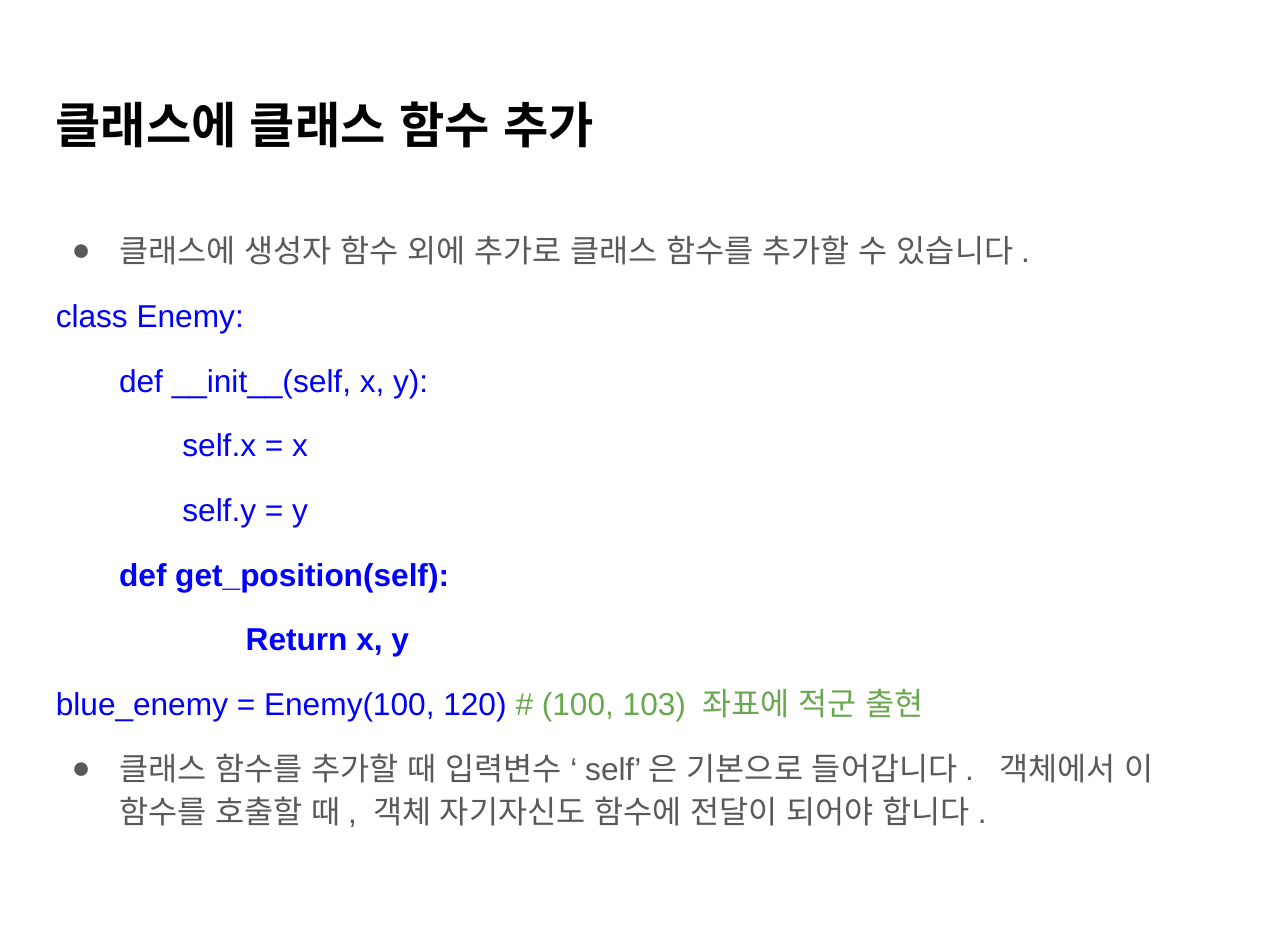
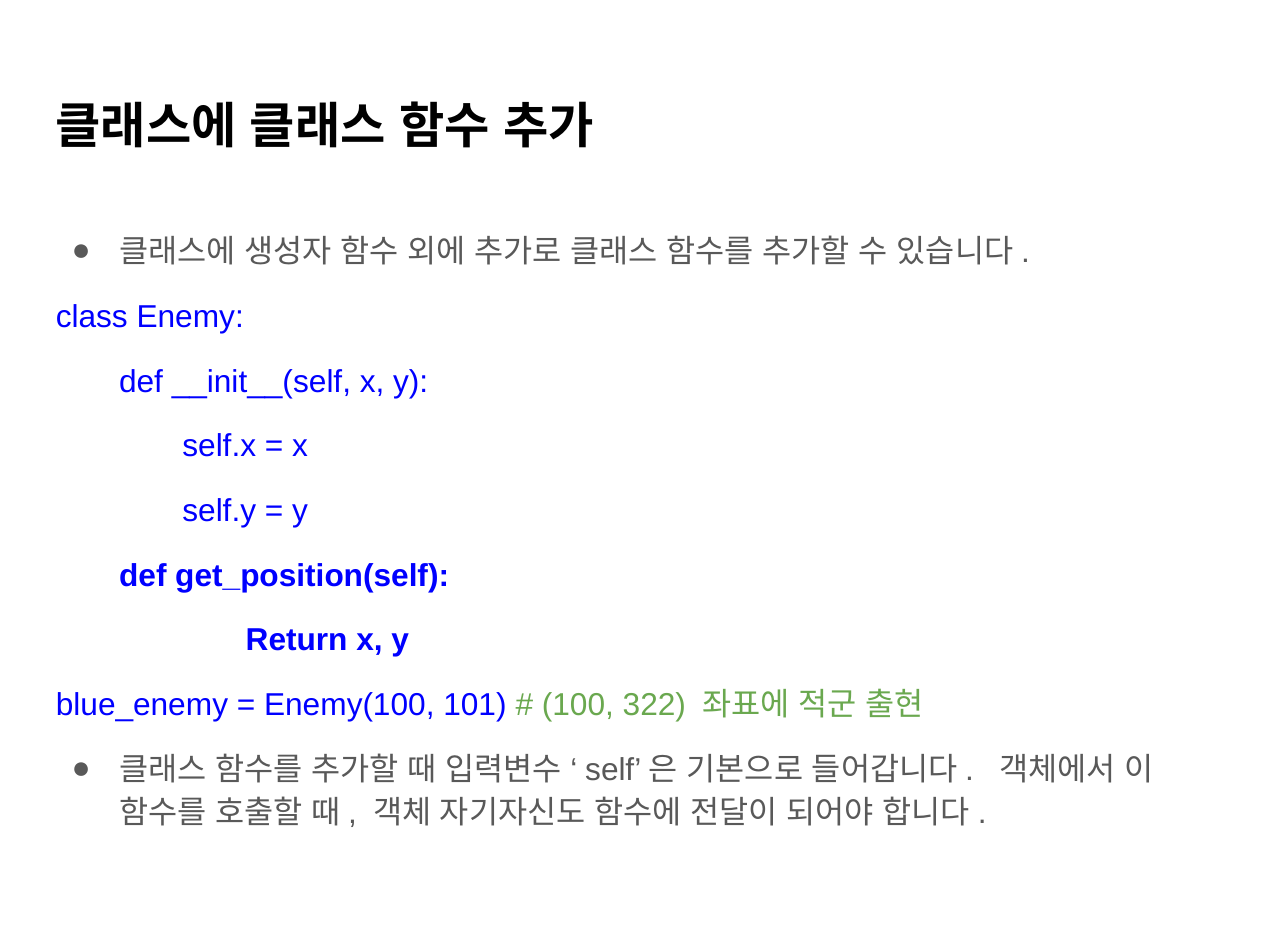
120: 120 -> 101
103: 103 -> 322
